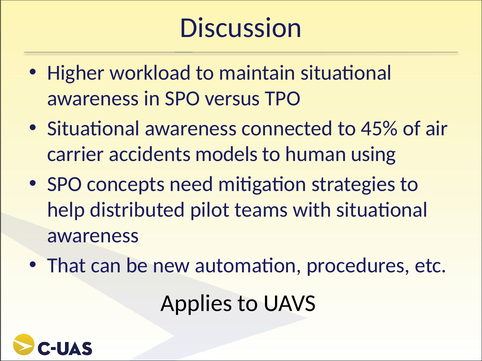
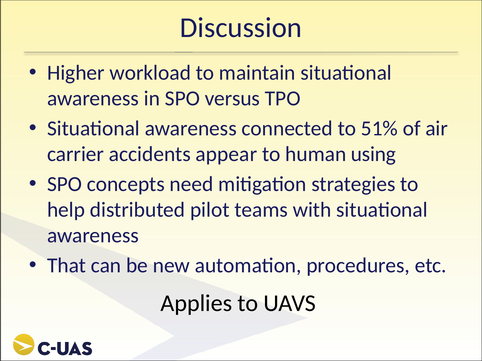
45%: 45% -> 51%
models: models -> appear
